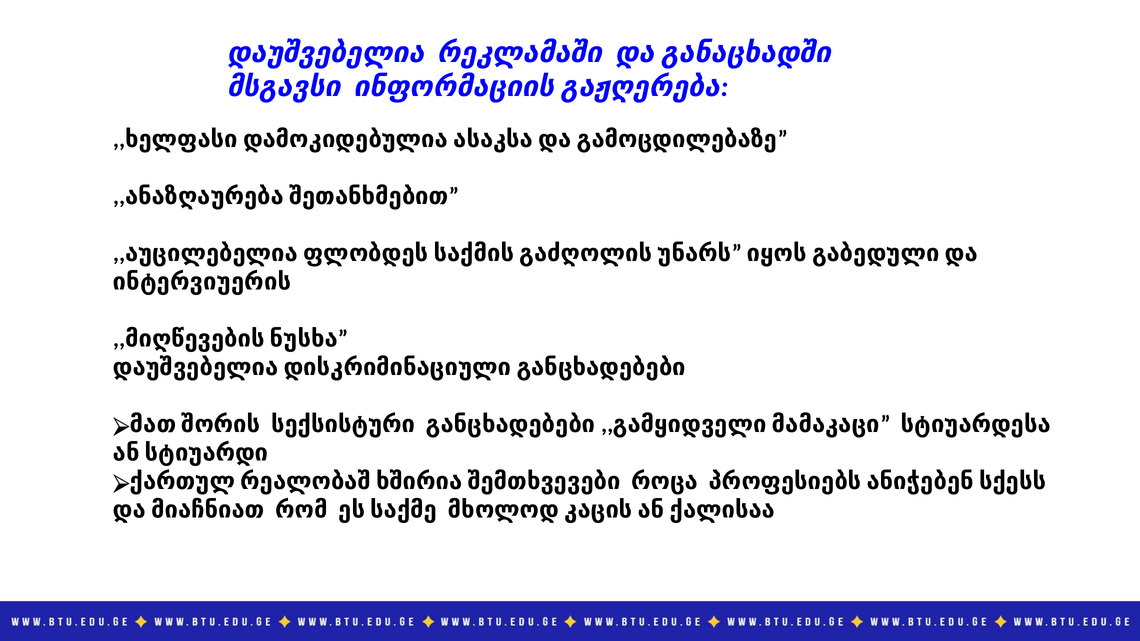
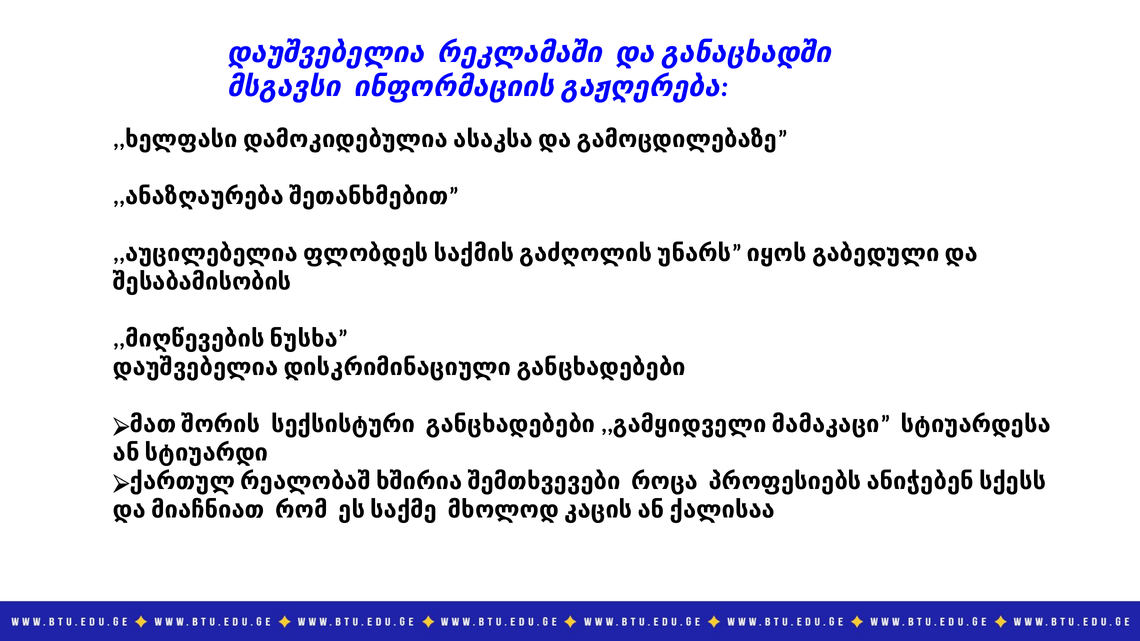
ინტერვიუერის: ინტერვიუერის -> შესაბამისობის
